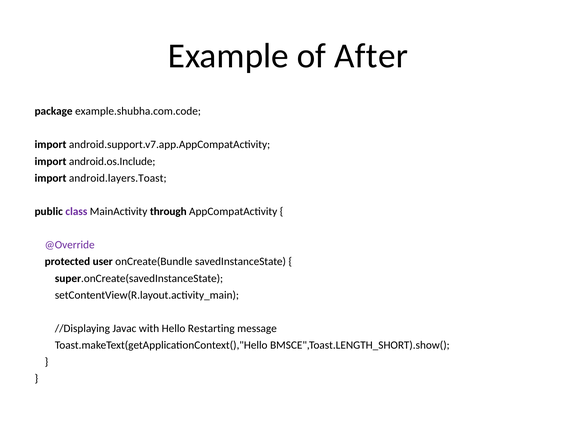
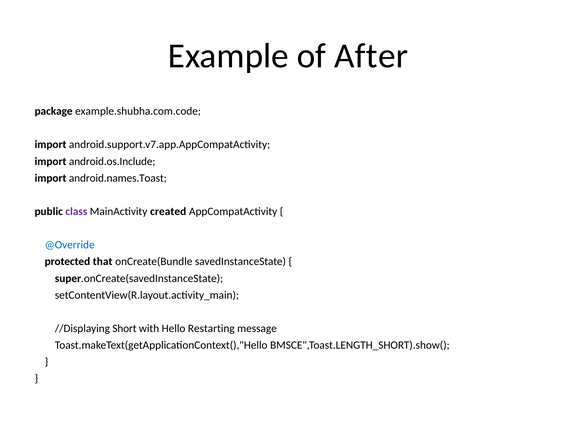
android.layers.Toast: android.layers.Toast -> android.names.Toast
through: through -> created
@Override colour: purple -> blue
user: user -> that
Javac: Javac -> Short
